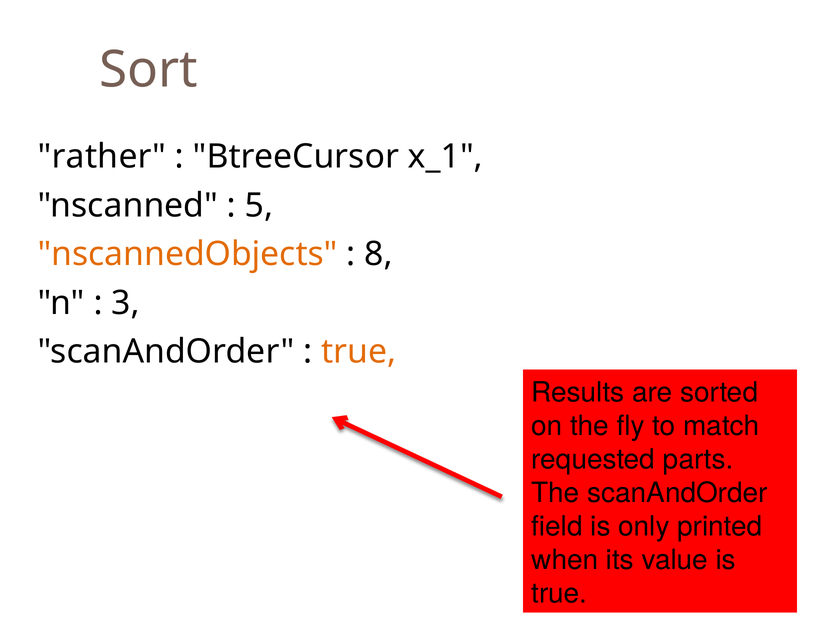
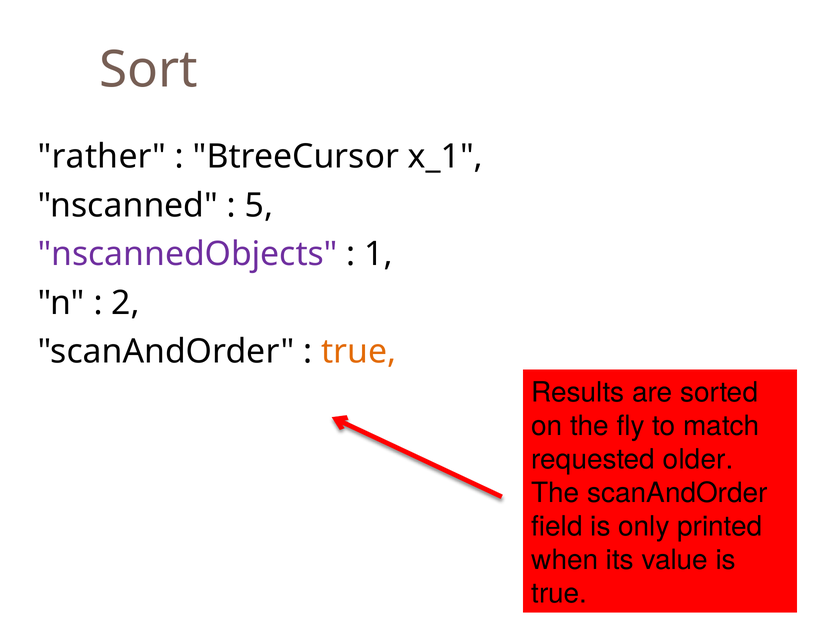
nscannedObjects colour: orange -> purple
8: 8 -> 1
3: 3 -> 2
parts: parts -> older
